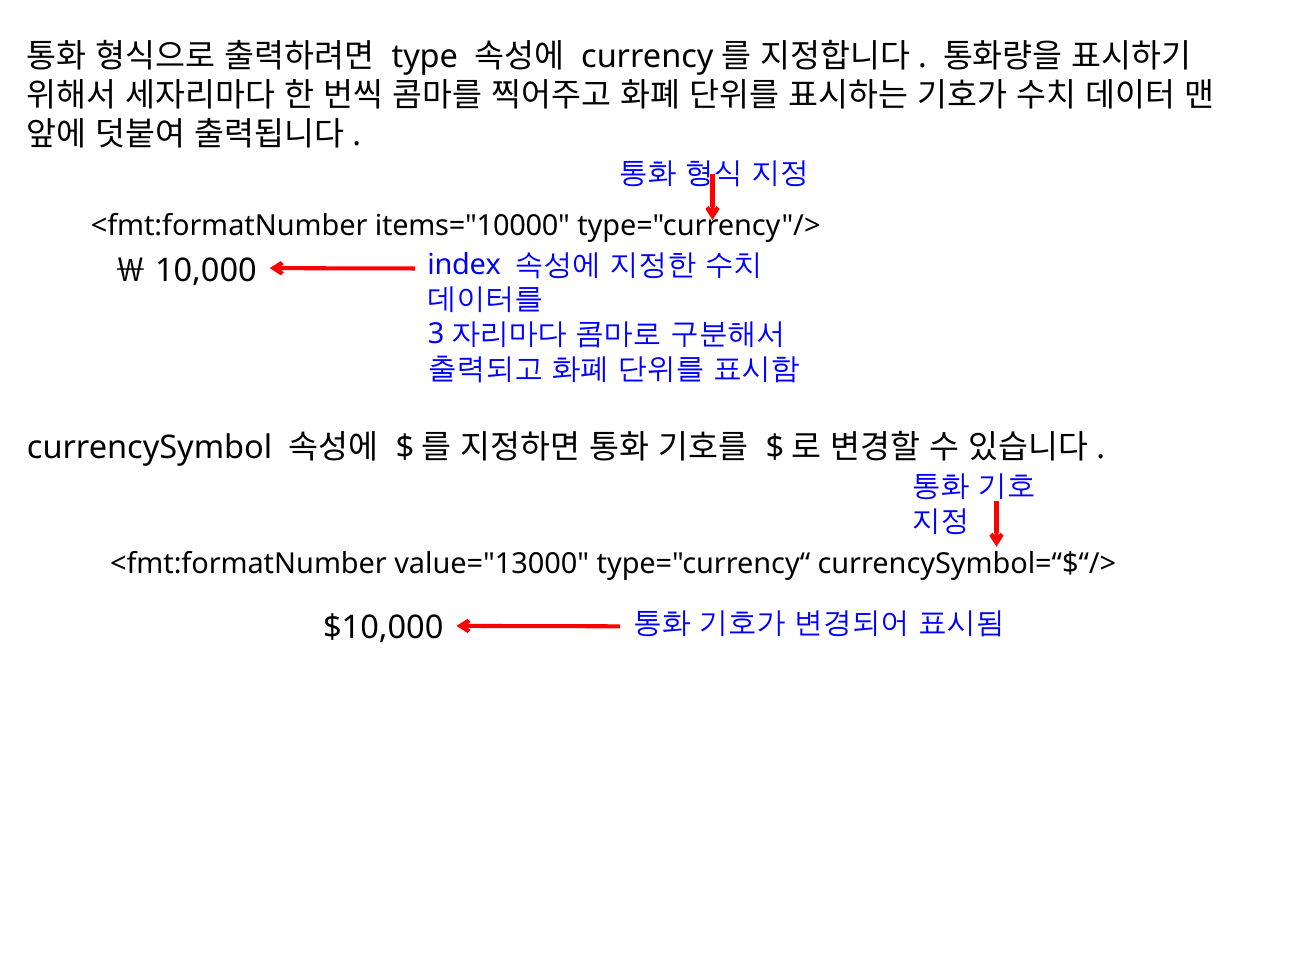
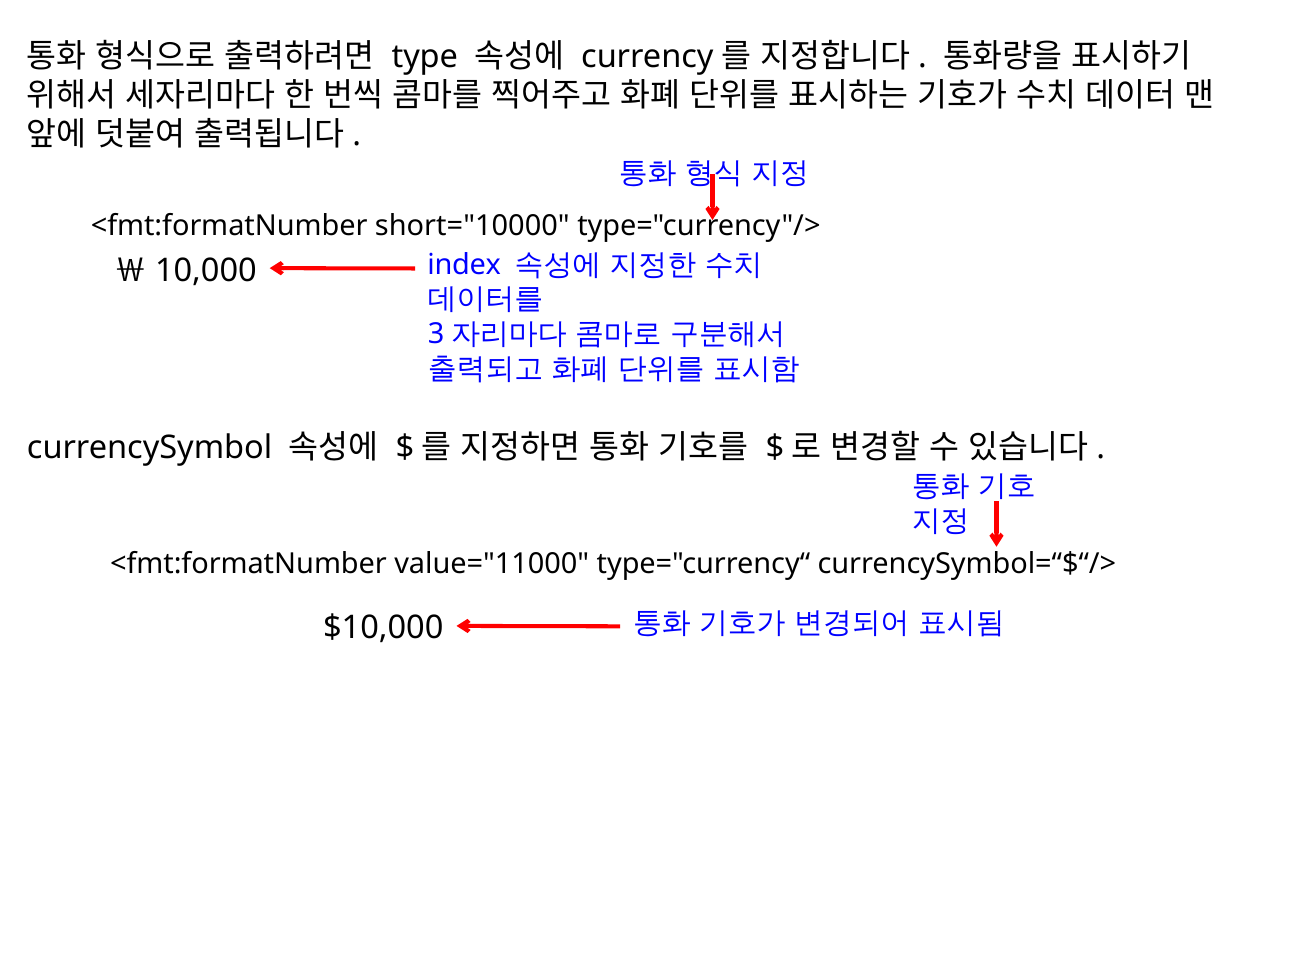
items="10000: items="10000 -> short="10000
value="13000: value="13000 -> value="11000
